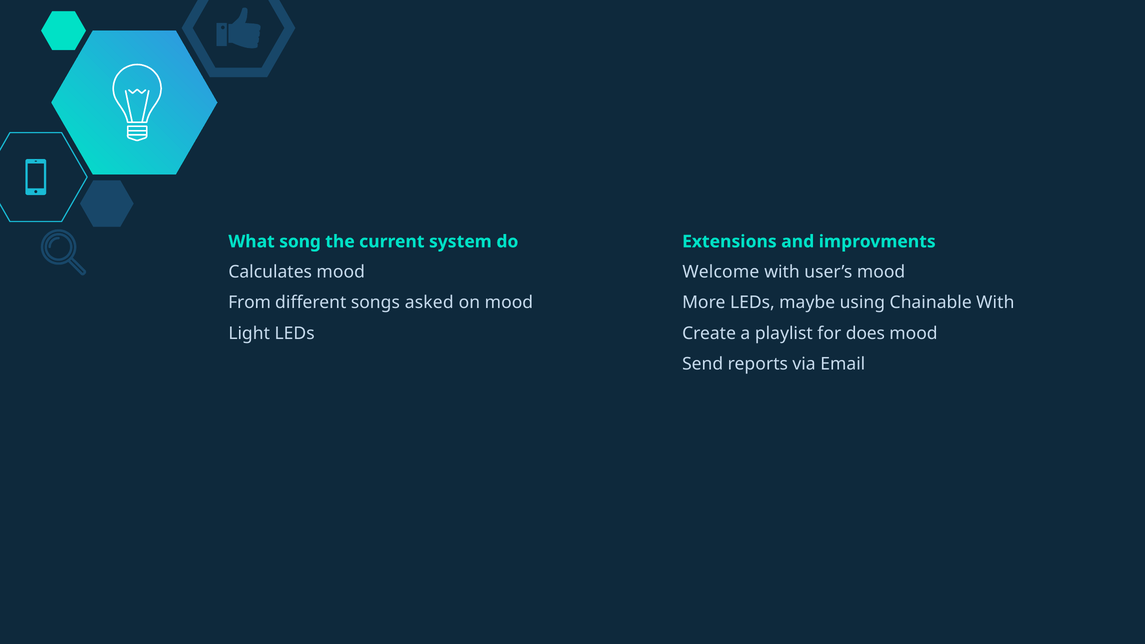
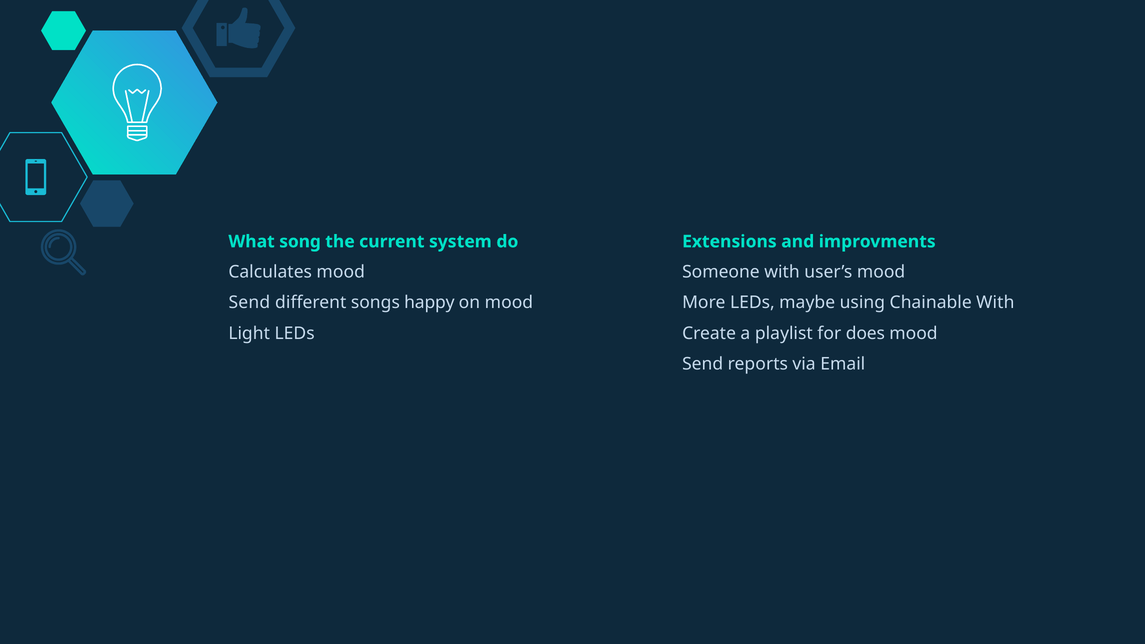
Welcome: Welcome -> Someone
From at (250, 303): From -> Send
asked: asked -> happy
